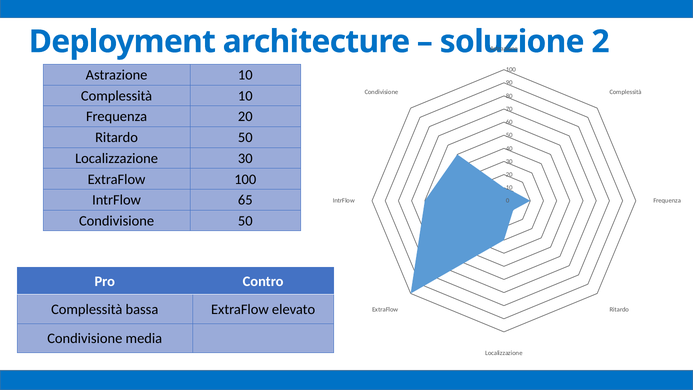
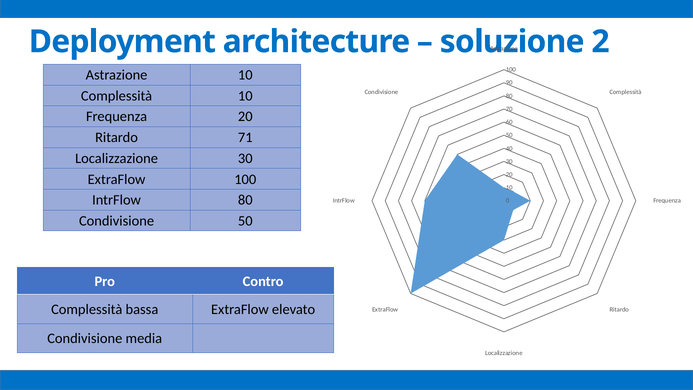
Ritardo 50: 50 -> 71
IntrFlow 65: 65 -> 80
